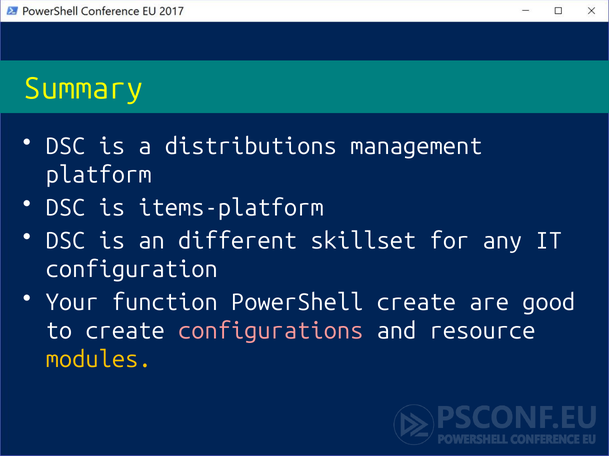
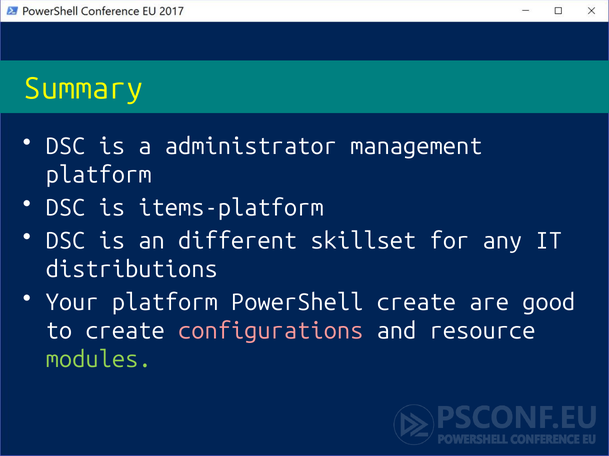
distributions: distributions -> administrator
configuration: configuration -> distributions
Your function: function -> platform
modules colour: yellow -> light green
